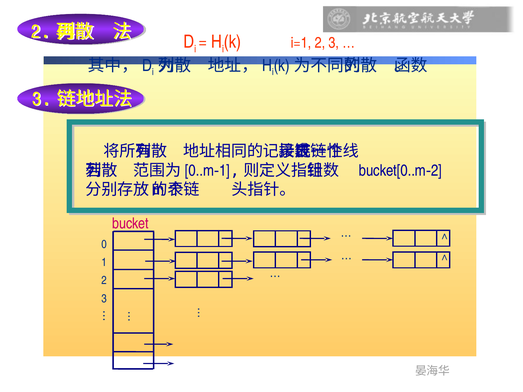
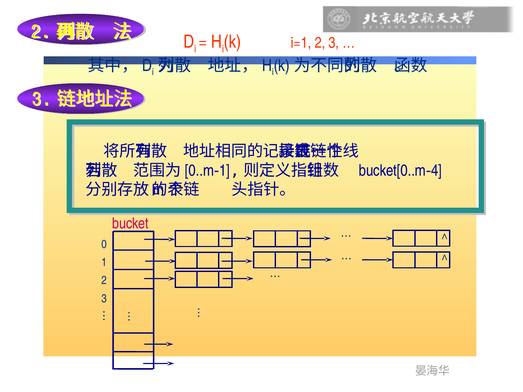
2 at (436, 171): 2 -> 4
